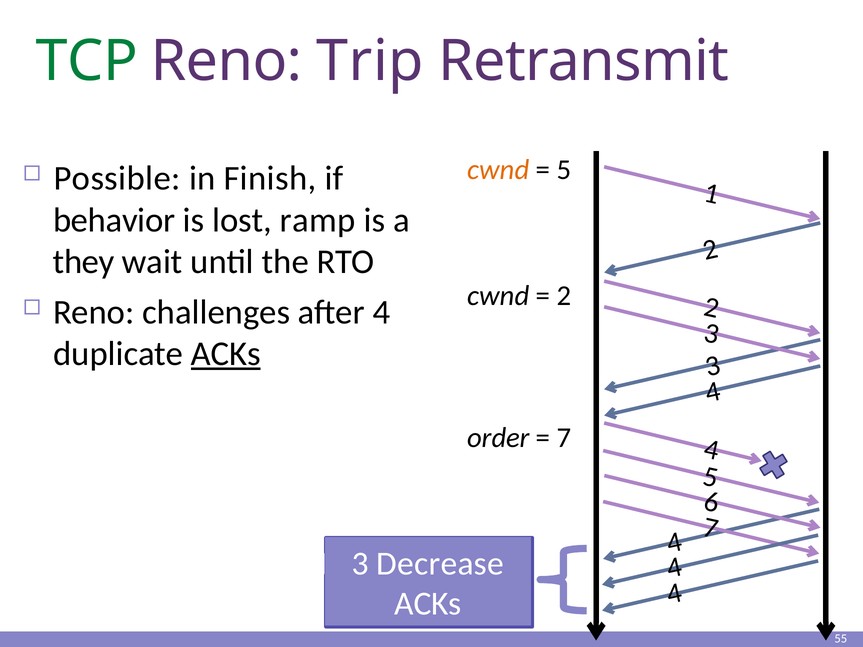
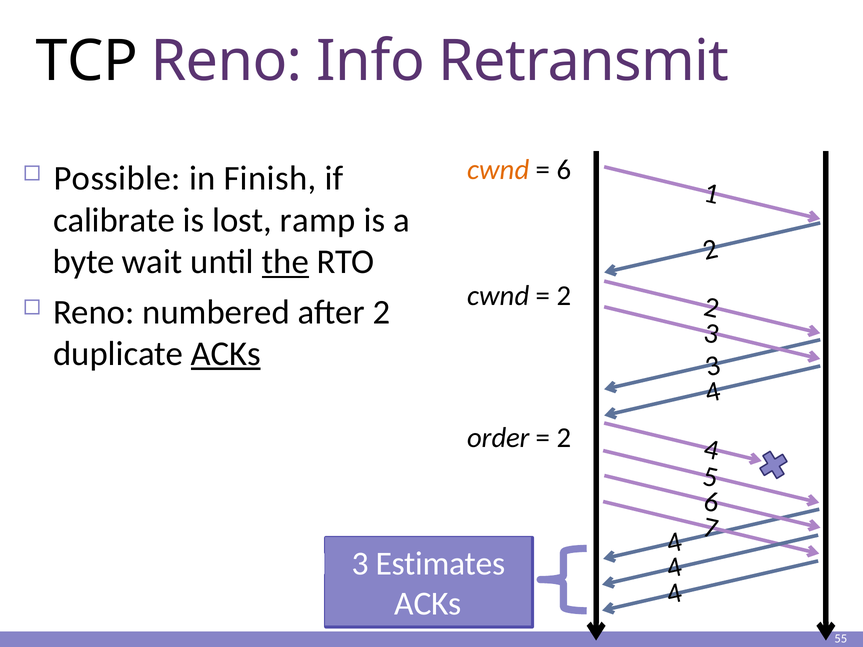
TCP colour: green -> black
Trip: Trip -> Info
5 at (564, 170): 5 -> 6
behavior: behavior -> calibrate
they: they -> byte
the underline: none -> present
challenges: challenges -> numbered
after 4: 4 -> 2
7 at (564, 438): 7 -> 2
Decrease: Decrease -> Estimates
